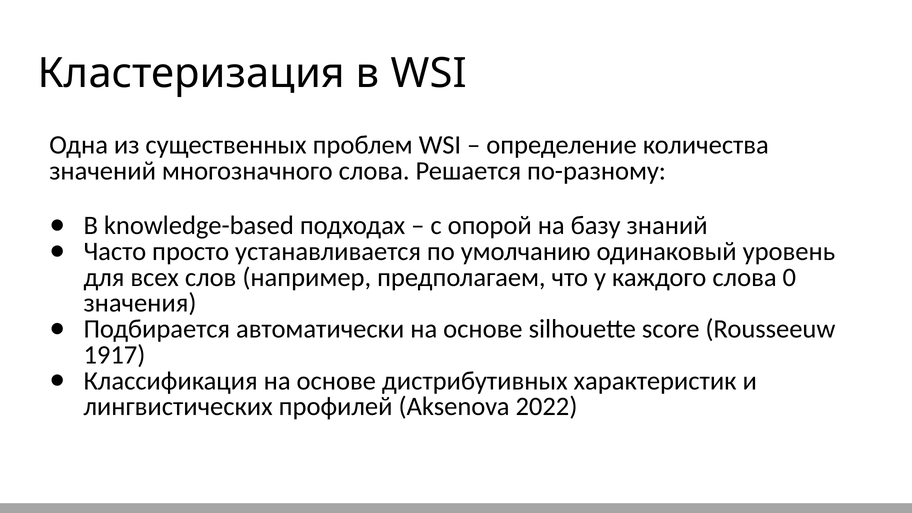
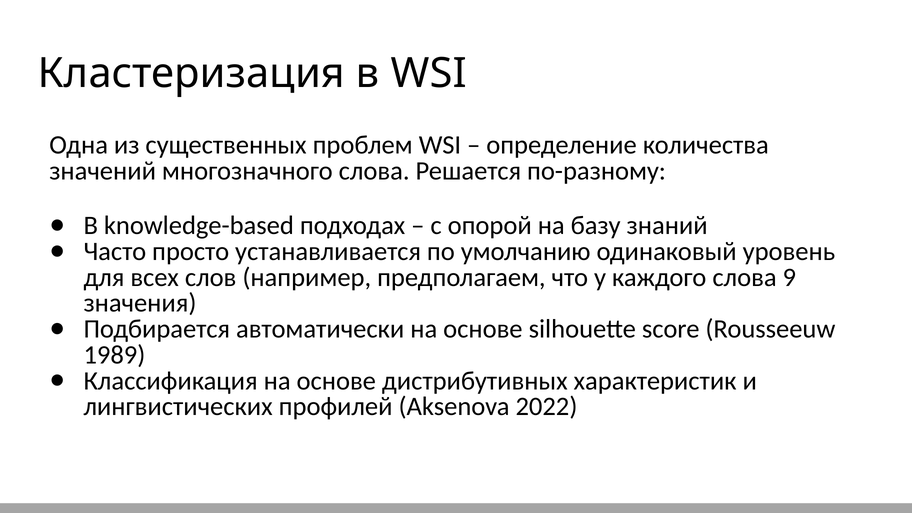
0: 0 -> 9
1917: 1917 -> 1989
